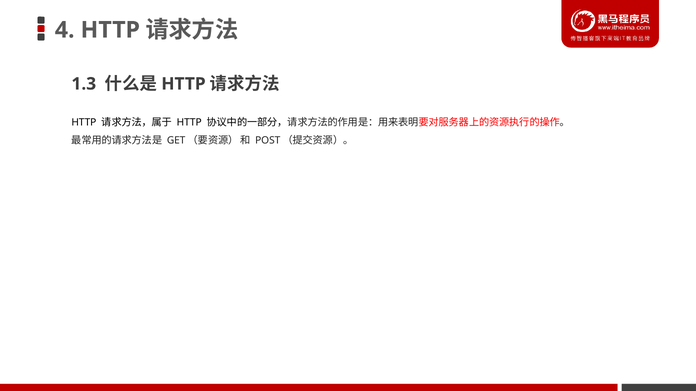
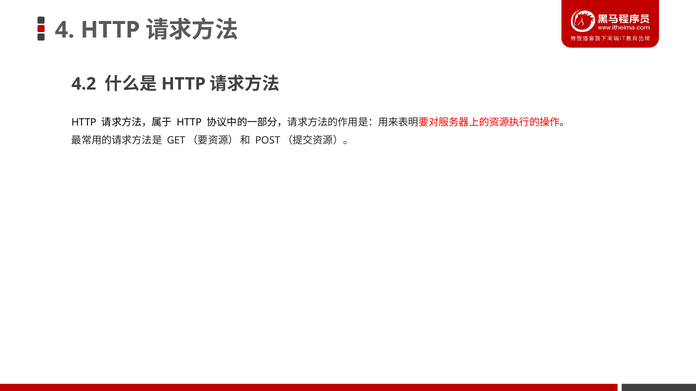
1.3: 1.3 -> 4.2
